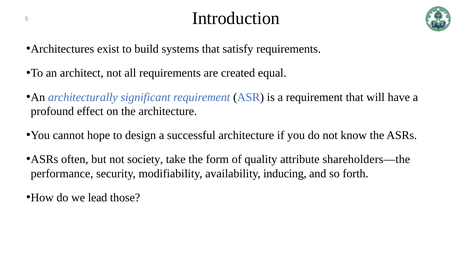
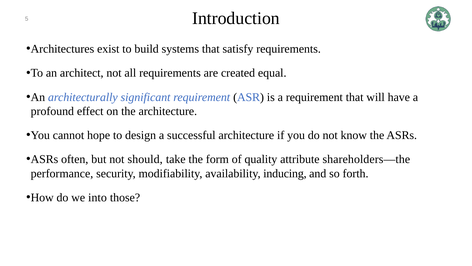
society: society -> should
lead: lead -> into
